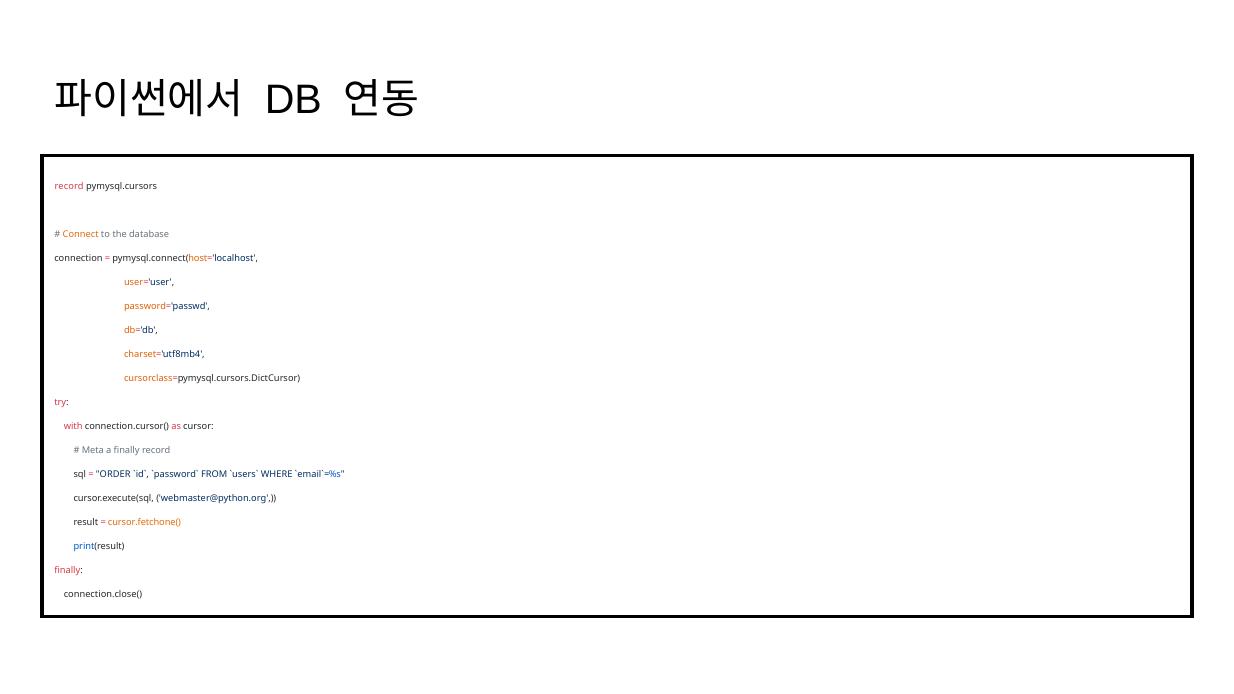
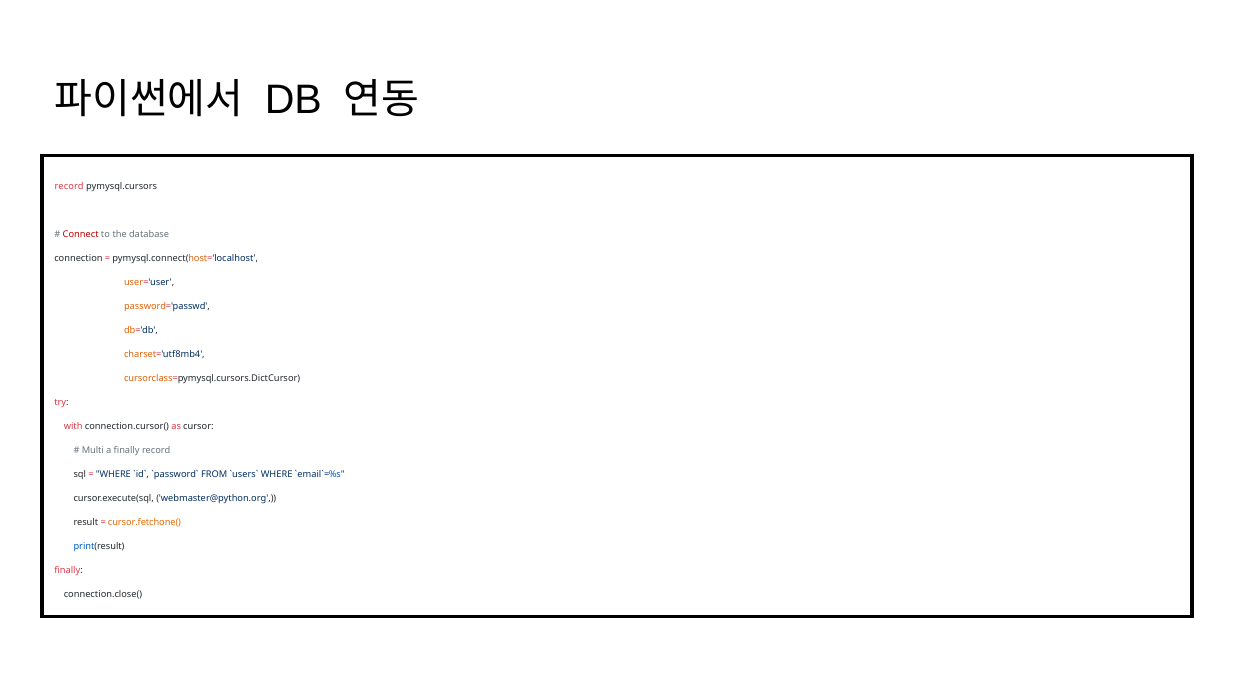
Connect colour: orange -> red
Meta: Meta -> Multi
ORDER at (113, 475): ORDER -> WHERE
